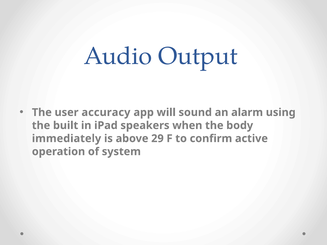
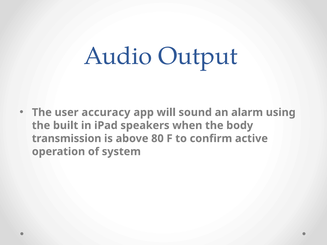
immediately: immediately -> transmission
29: 29 -> 80
